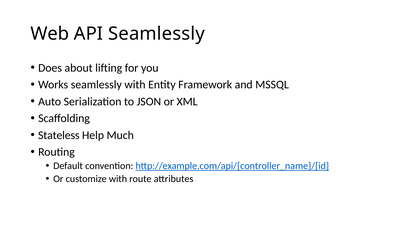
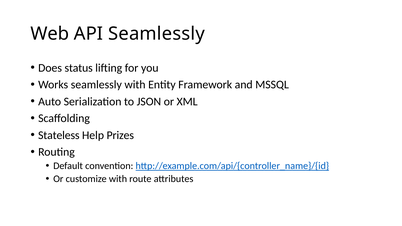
about: about -> status
Much: Much -> Prizes
